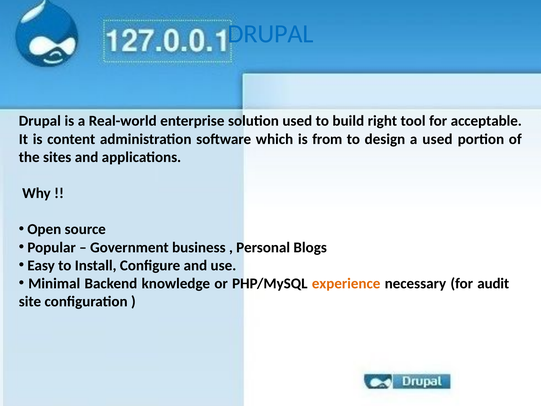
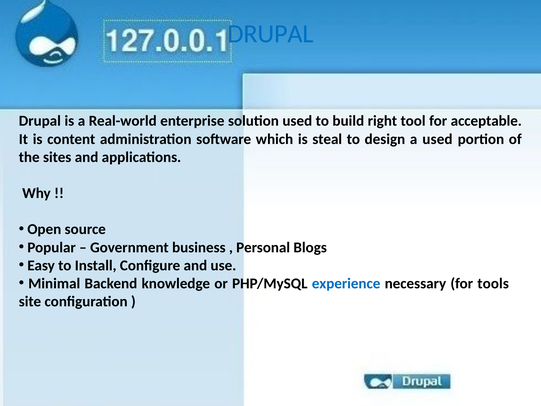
from: from -> steal
experience colour: orange -> blue
audit: audit -> tools
